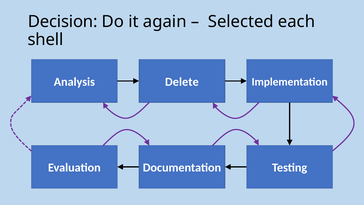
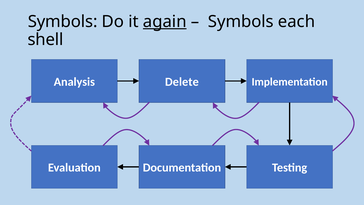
Decision at (63, 22): Decision -> Symbols
again underline: none -> present
Selected at (241, 22): Selected -> Symbols
